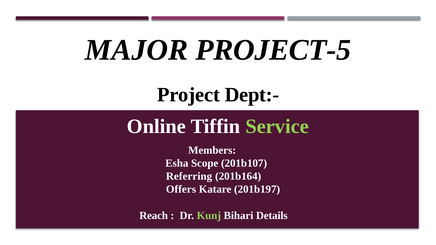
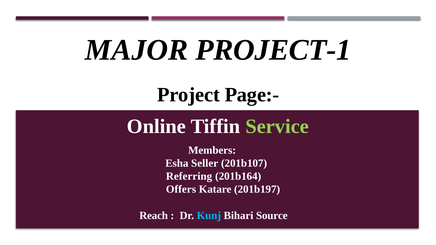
PROJECT-5: PROJECT-5 -> PROJECT-1
Dept:-: Dept:- -> Page:-
Scope: Scope -> Seller
Kunj colour: light green -> light blue
Details: Details -> Source
